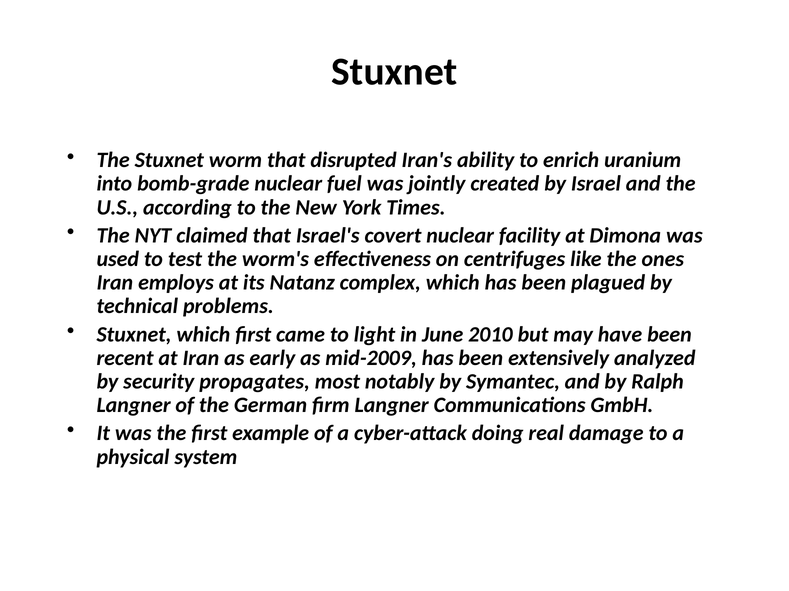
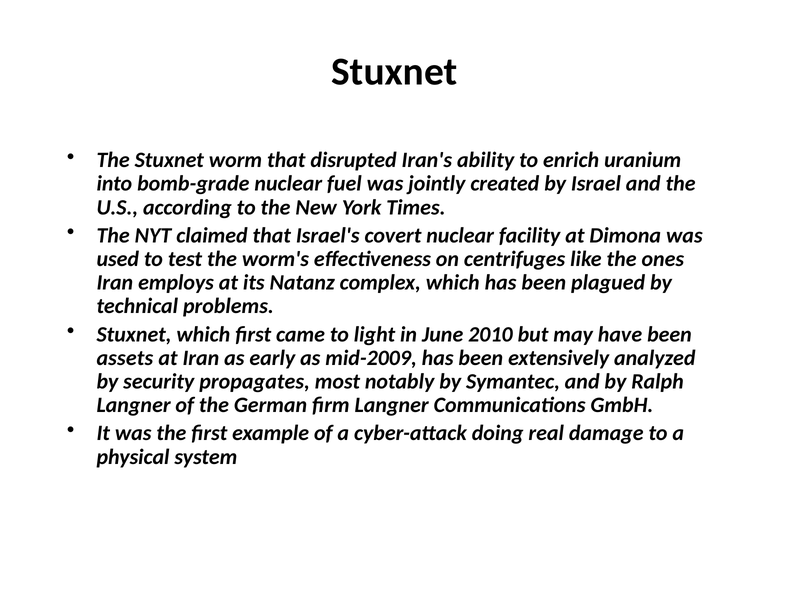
recent: recent -> assets
